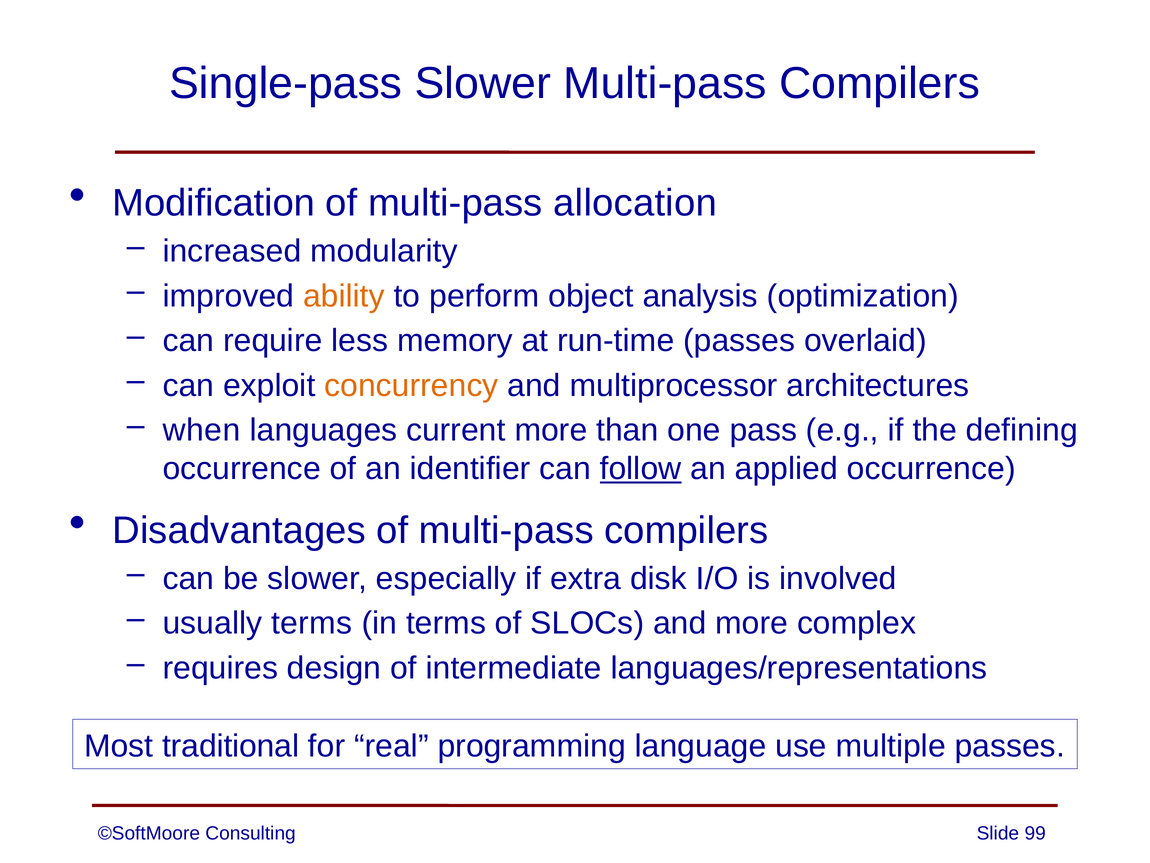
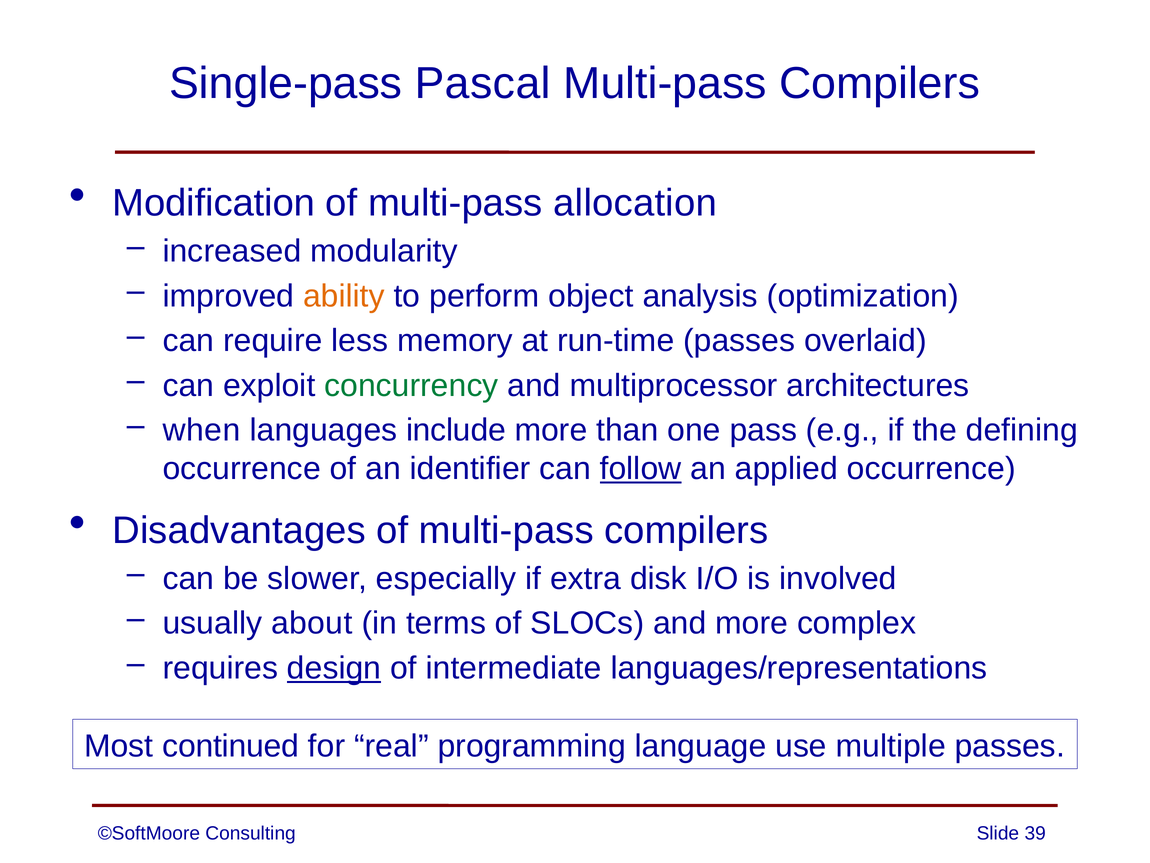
Single-pass Slower: Slower -> Pascal
concurrency colour: orange -> green
current: current -> include
usually terms: terms -> about
design underline: none -> present
traditional: traditional -> continued
99: 99 -> 39
